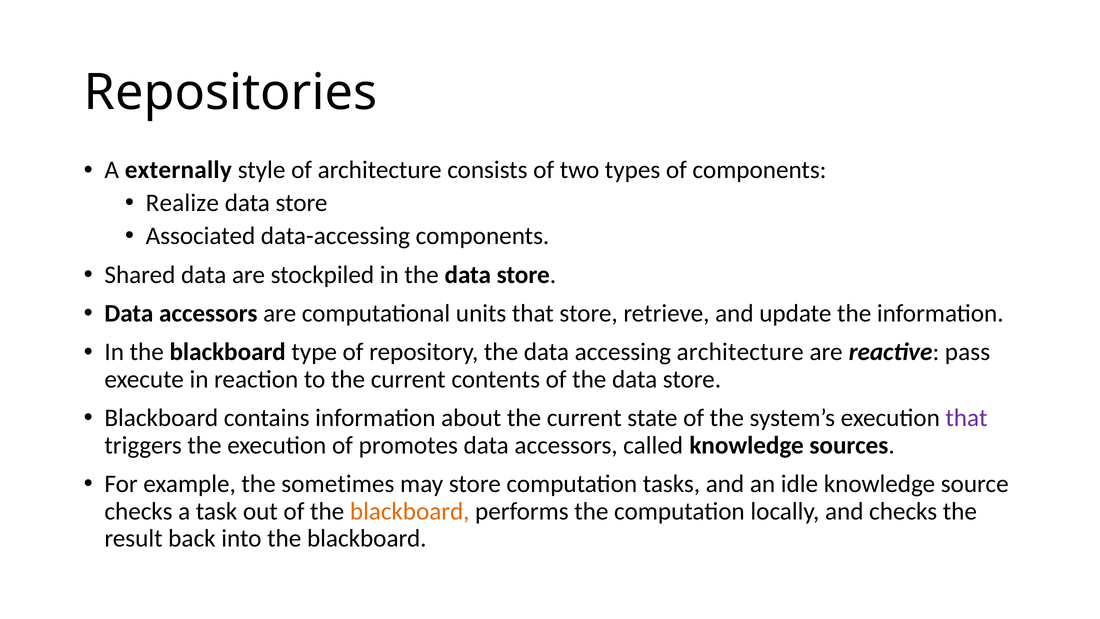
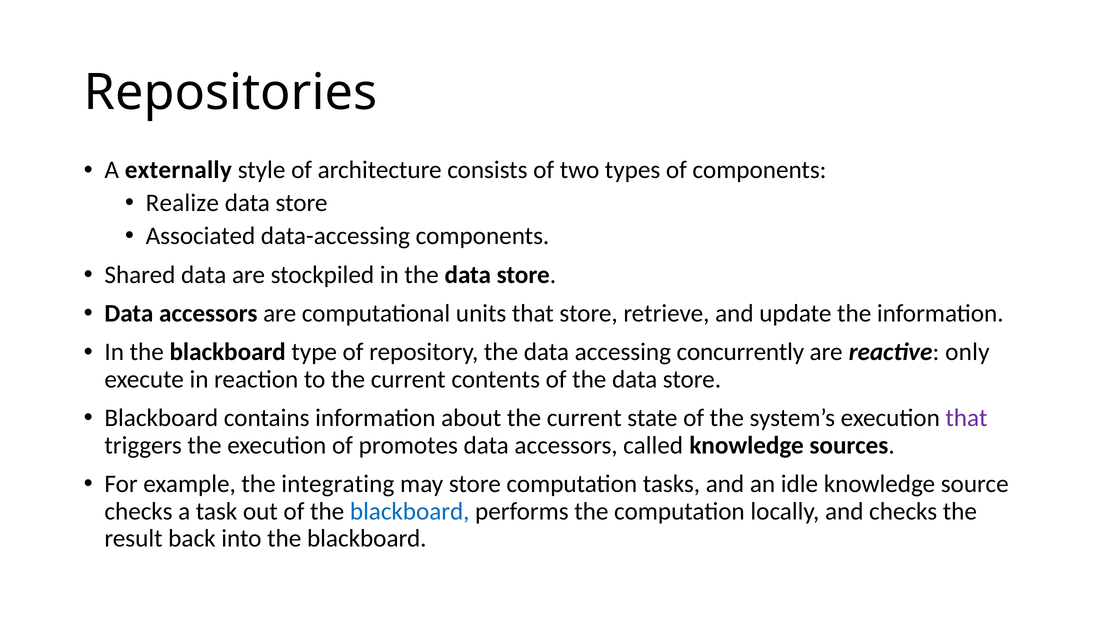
accessing architecture: architecture -> concurrently
pass: pass -> only
sometimes: sometimes -> integrating
blackboard at (410, 511) colour: orange -> blue
